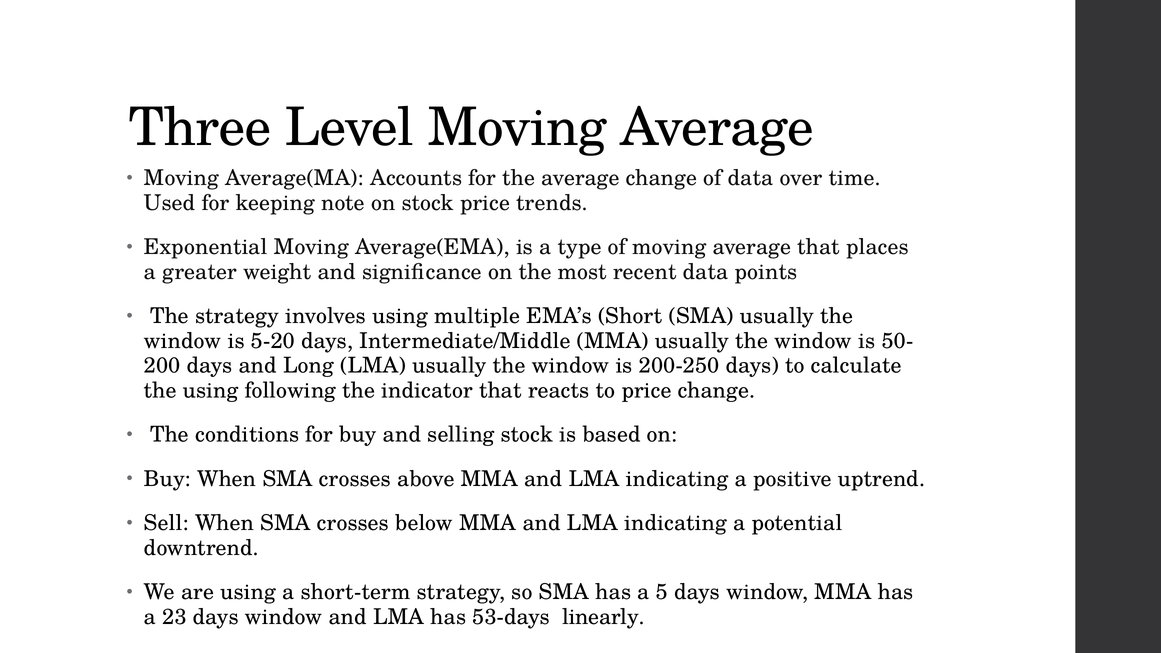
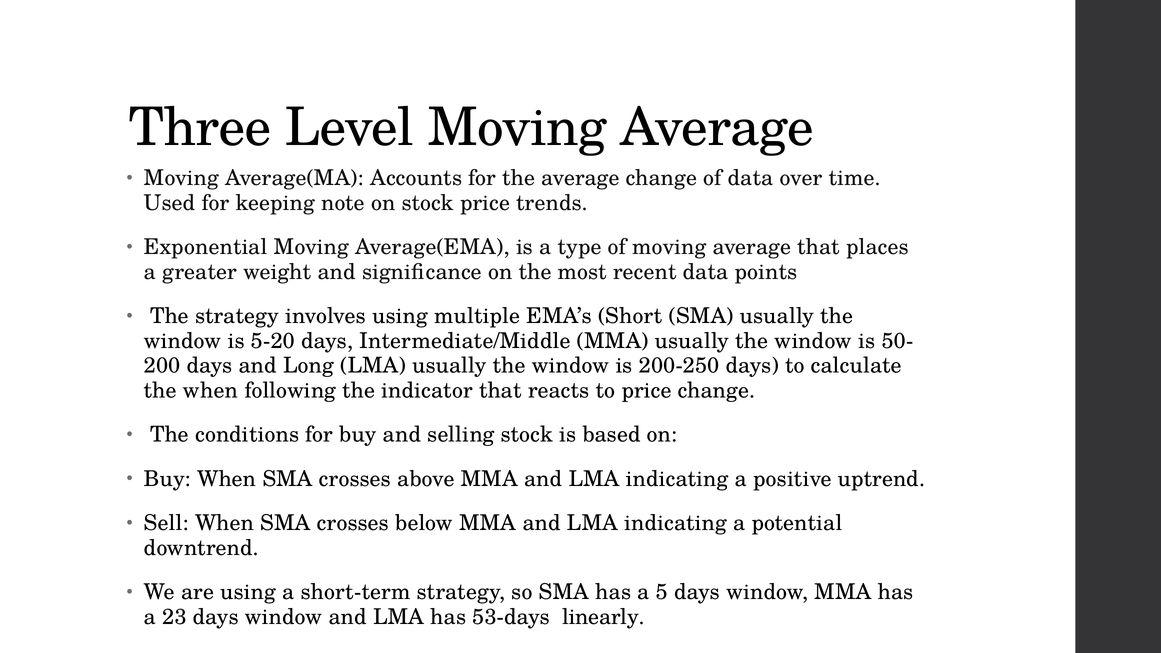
the using: using -> when
